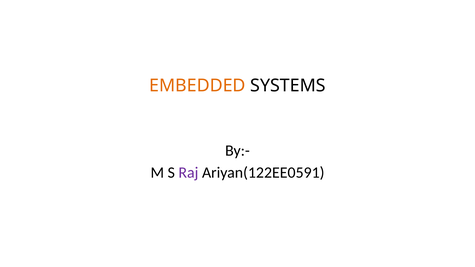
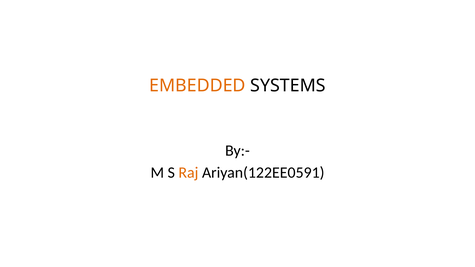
Raj colour: purple -> orange
